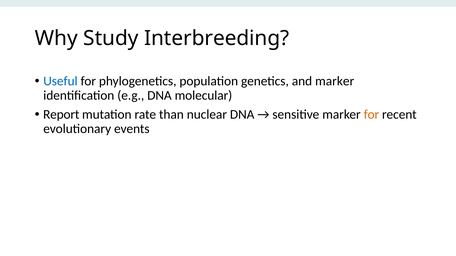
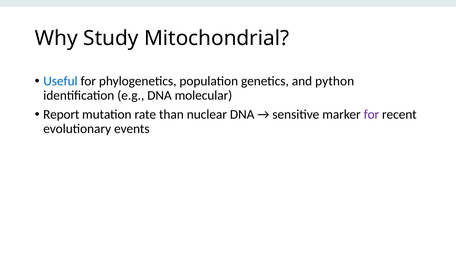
Interbreeding: Interbreeding -> Mitochondrial
and marker: marker -> python
for at (371, 115) colour: orange -> purple
